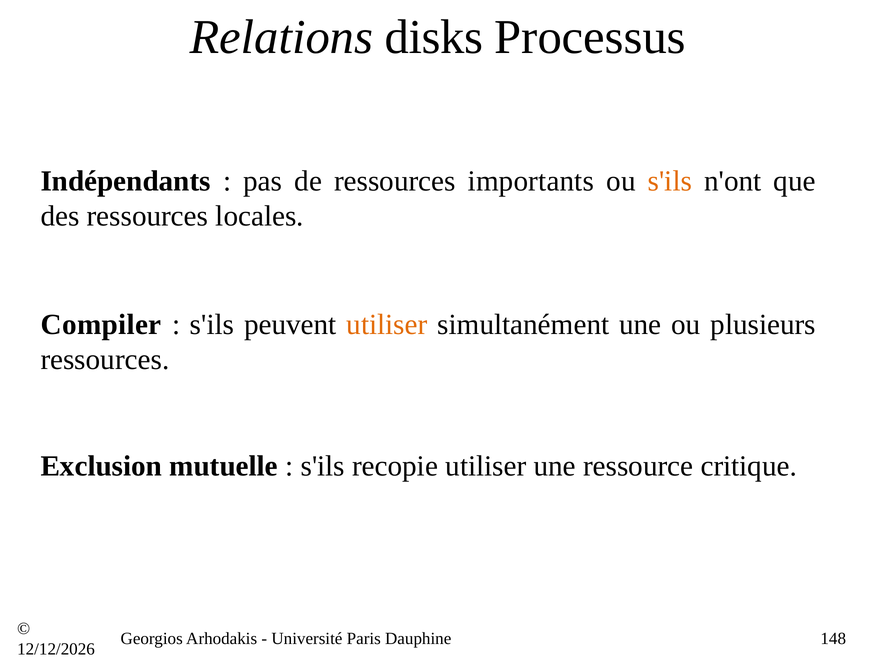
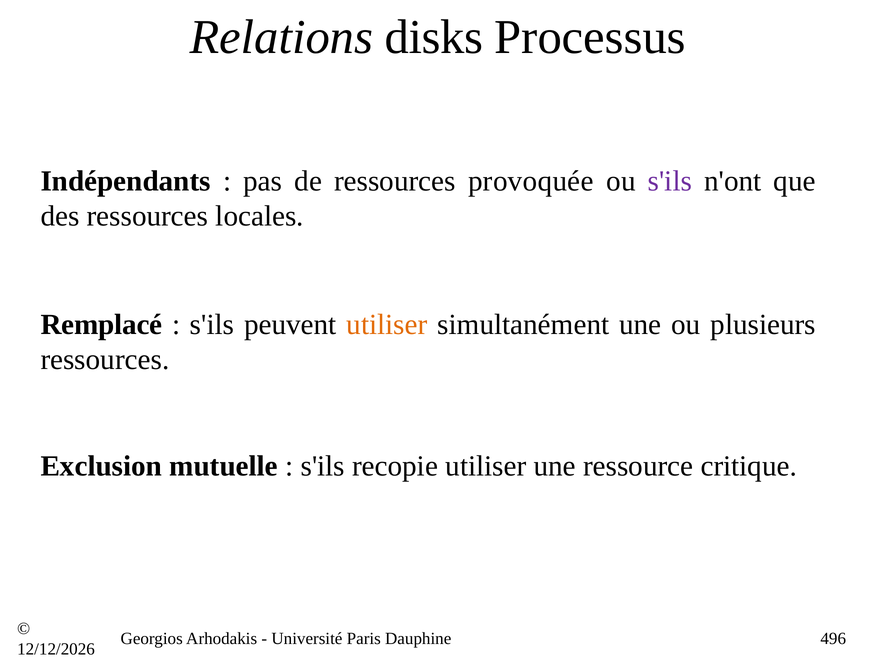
importants: importants -> provoquée
s'ils at (670, 181) colour: orange -> purple
Compiler: Compiler -> Remplacé
148: 148 -> 496
